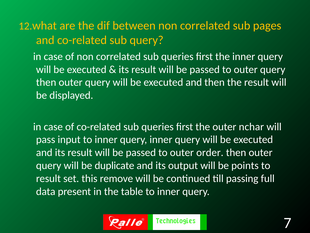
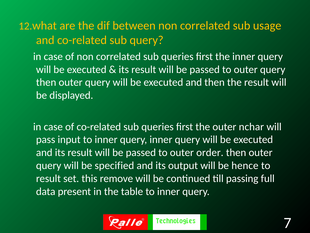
pages: pages -> usage
duplicate: duplicate -> specified
points: points -> hence
